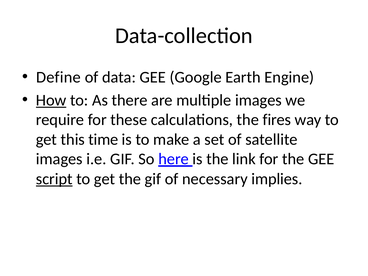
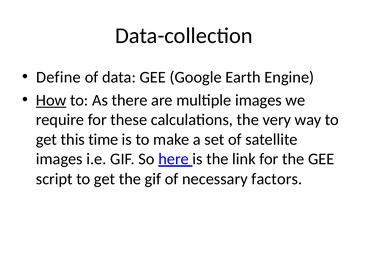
fires: fires -> very
script underline: present -> none
implies: implies -> factors
